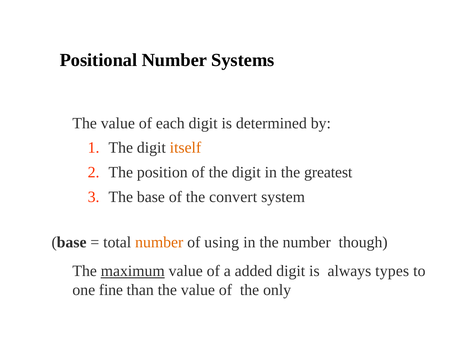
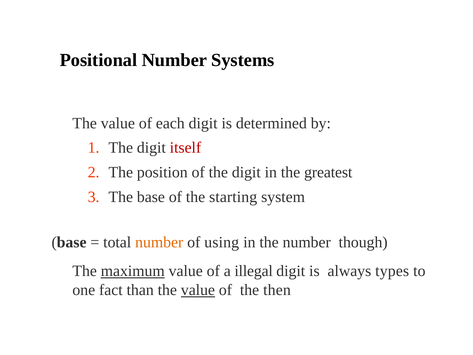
itself colour: orange -> red
convert: convert -> starting
added: added -> illegal
fine: fine -> fact
value at (198, 290) underline: none -> present
only: only -> then
